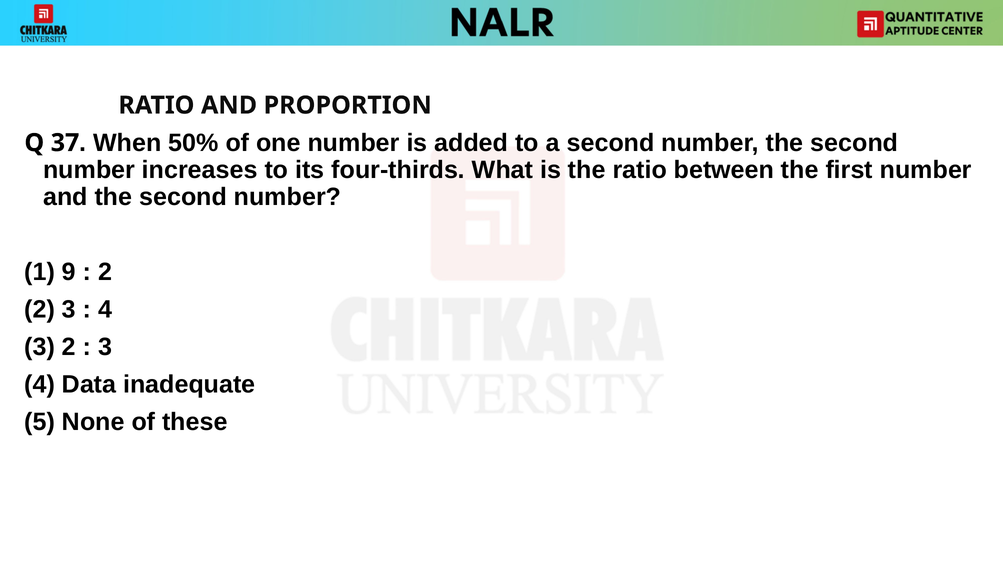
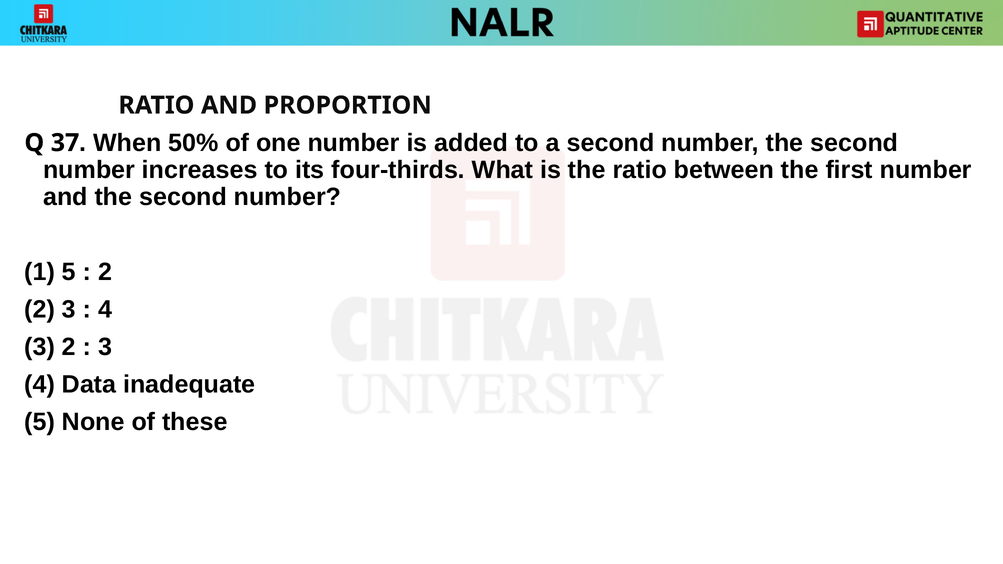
9 at (69, 272): 9 -> 5
